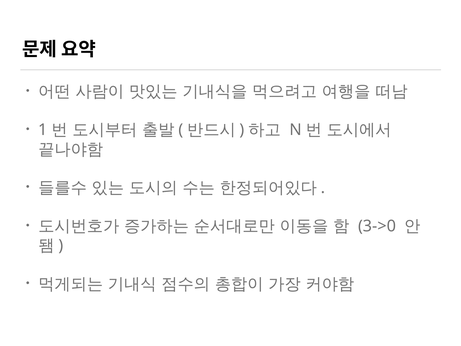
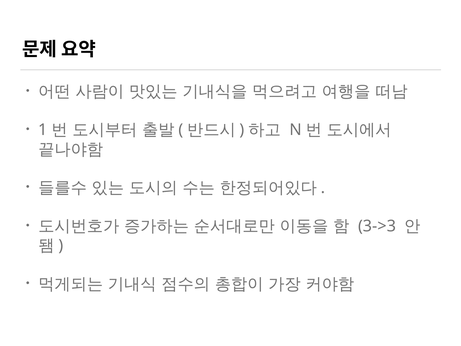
3->0: 3->0 -> 3->3
